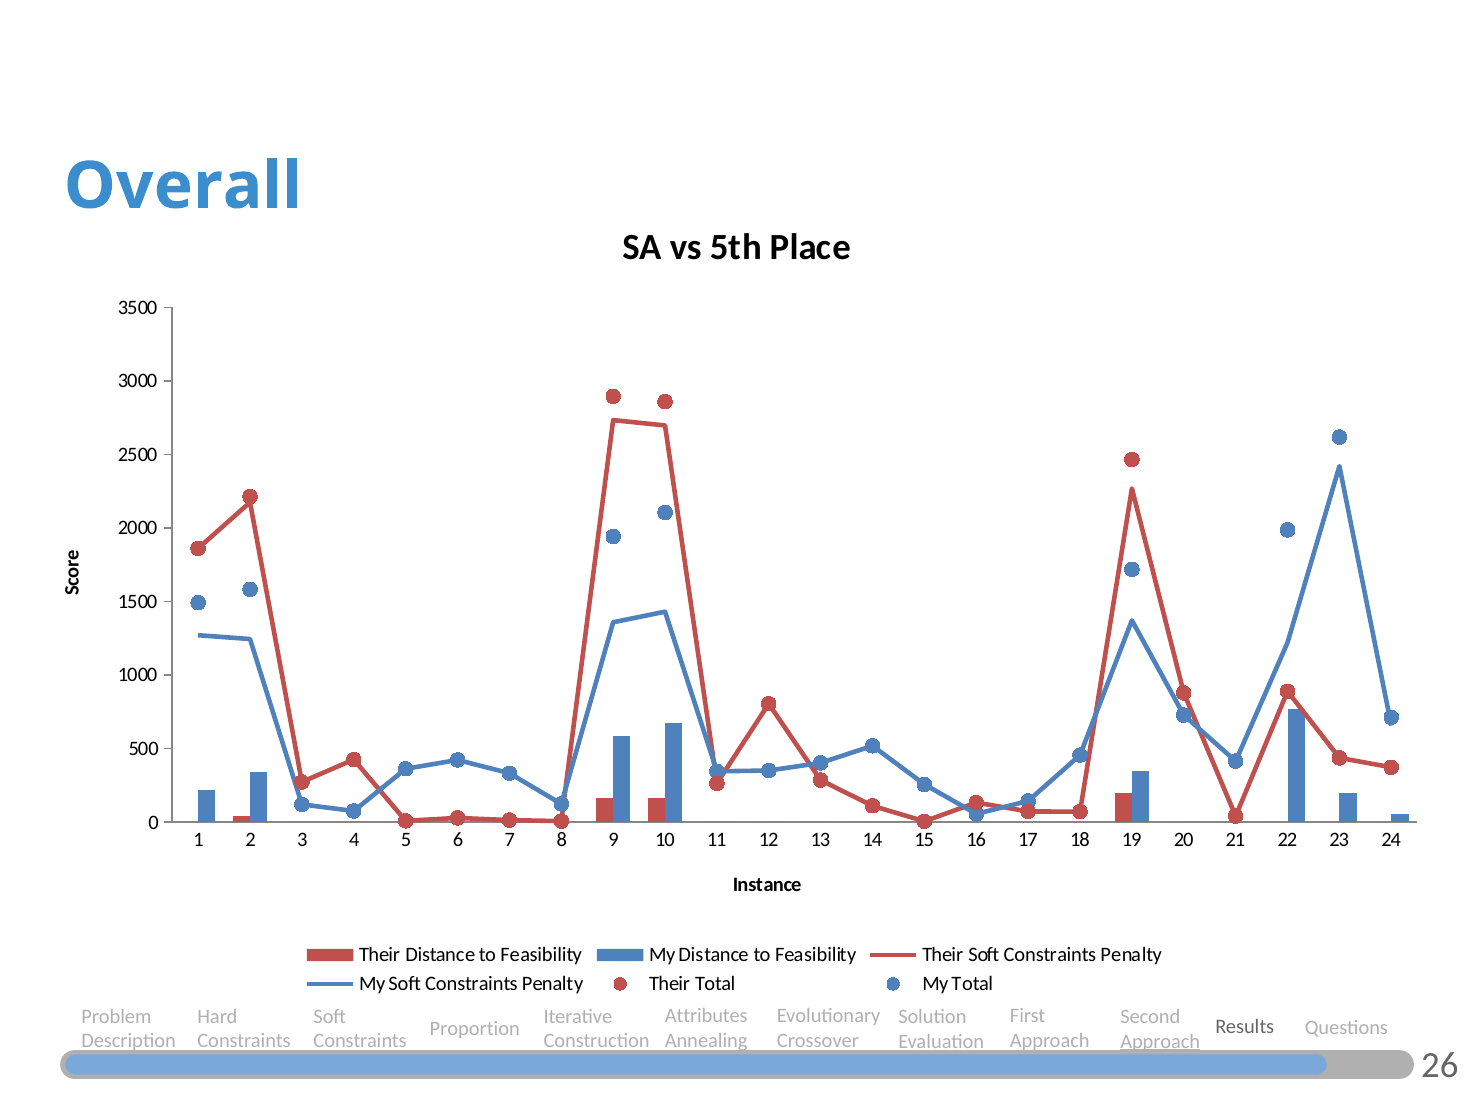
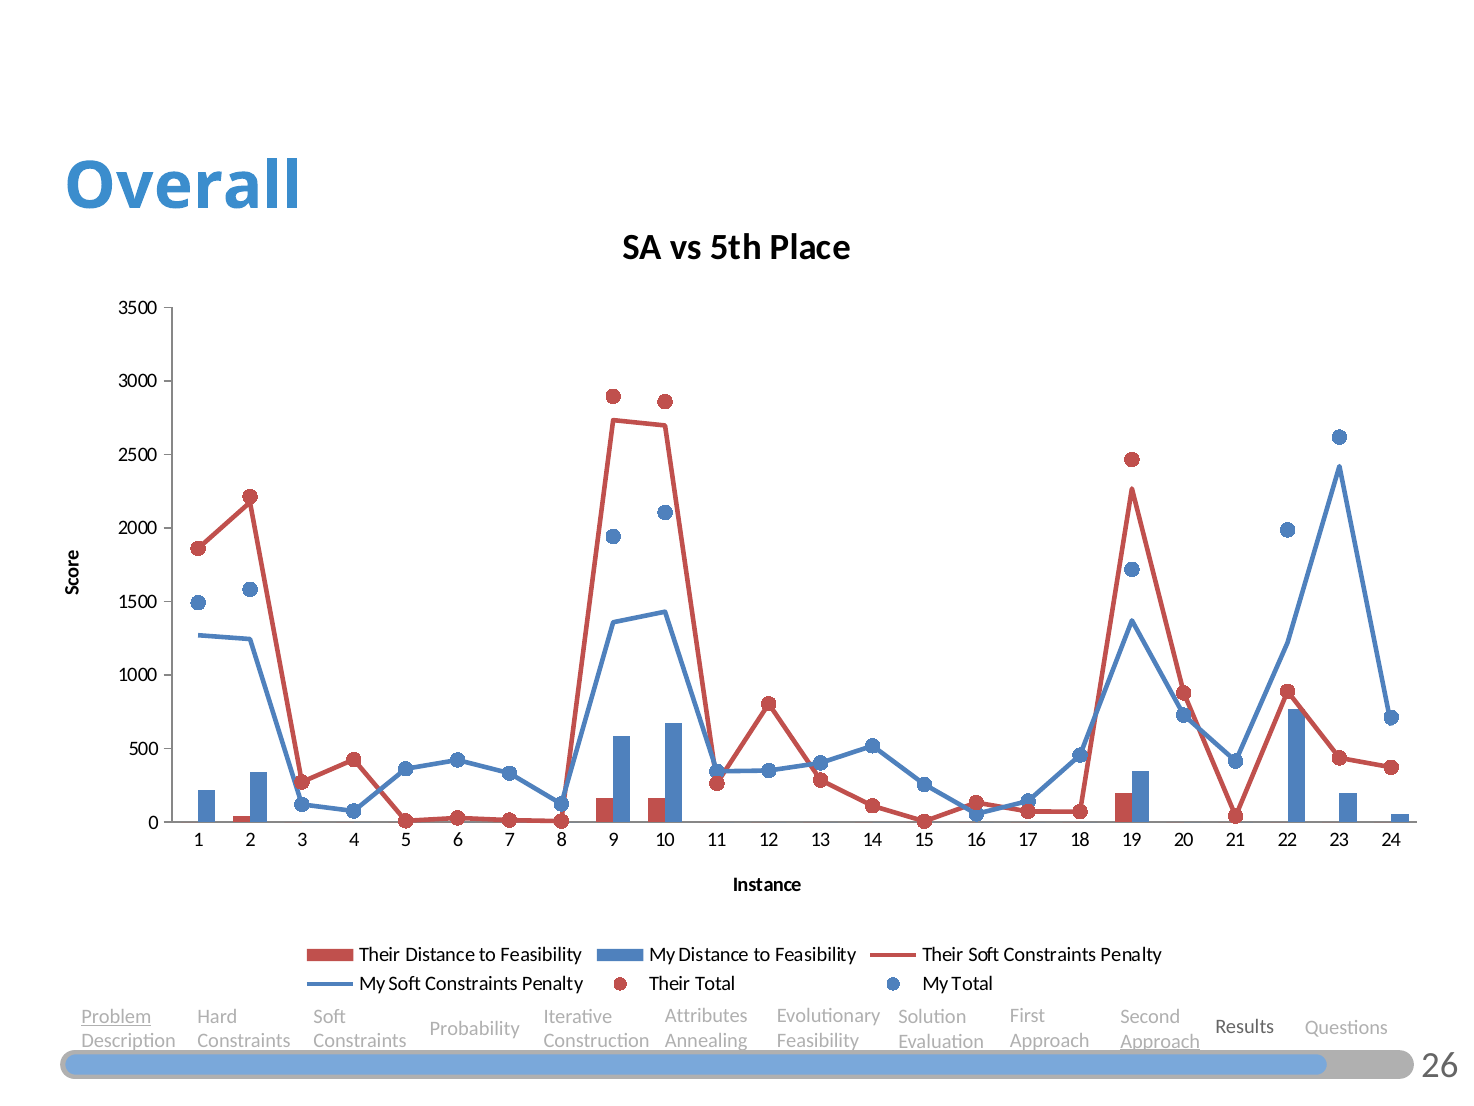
Problem underline: none -> present
Proportion: Proportion -> Probability
Crossover at (818, 1040): Crossover -> Feasibility
